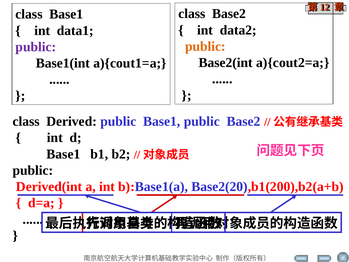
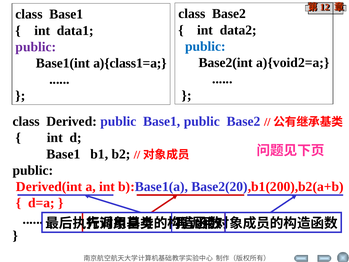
public at (205, 46) colour: orange -> blue
a){cout2=a: a){cout2=a -> a){void2=a
a){cout1=a: a){cout1=a -> a){class1=a
